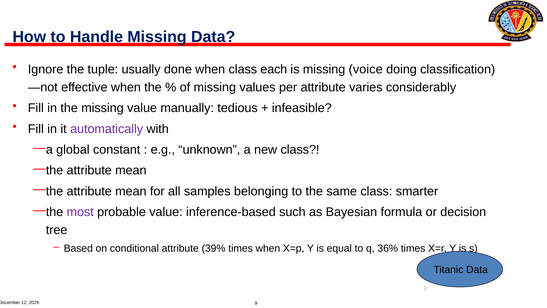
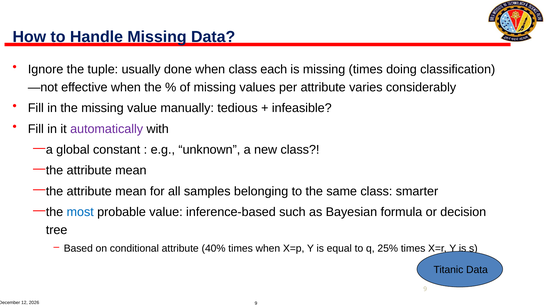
missing voice: voice -> times
most colour: purple -> blue
39%: 39% -> 40%
36%: 36% -> 25%
